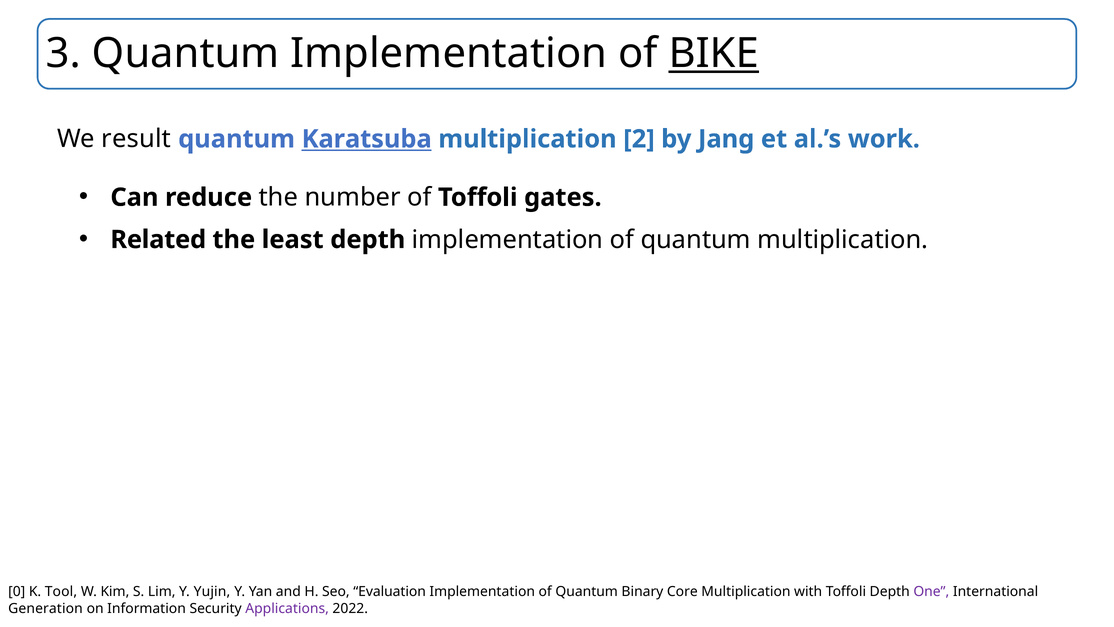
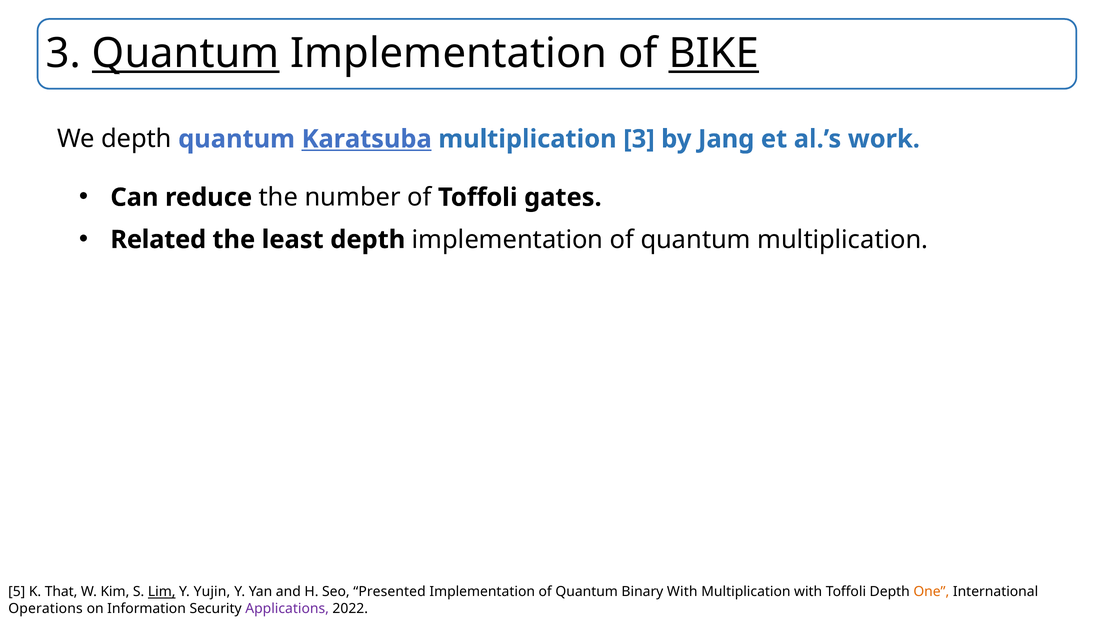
Quantum at (186, 54) underline: none -> present
We result: result -> depth
multiplication 2: 2 -> 3
0: 0 -> 5
Tool: Tool -> That
Lim underline: none -> present
Evaluation: Evaluation -> Presented
Binary Core: Core -> With
One colour: purple -> orange
Generation: Generation -> Operations
